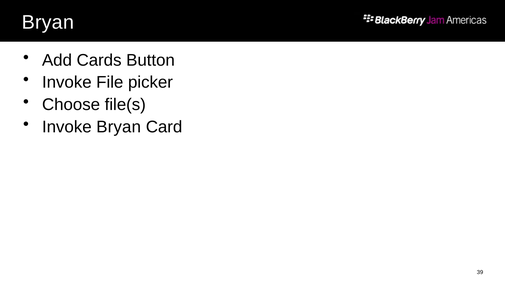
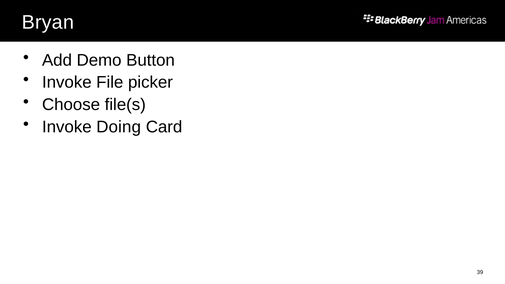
Cards: Cards -> Demo
Invoke Bryan: Bryan -> Doing
